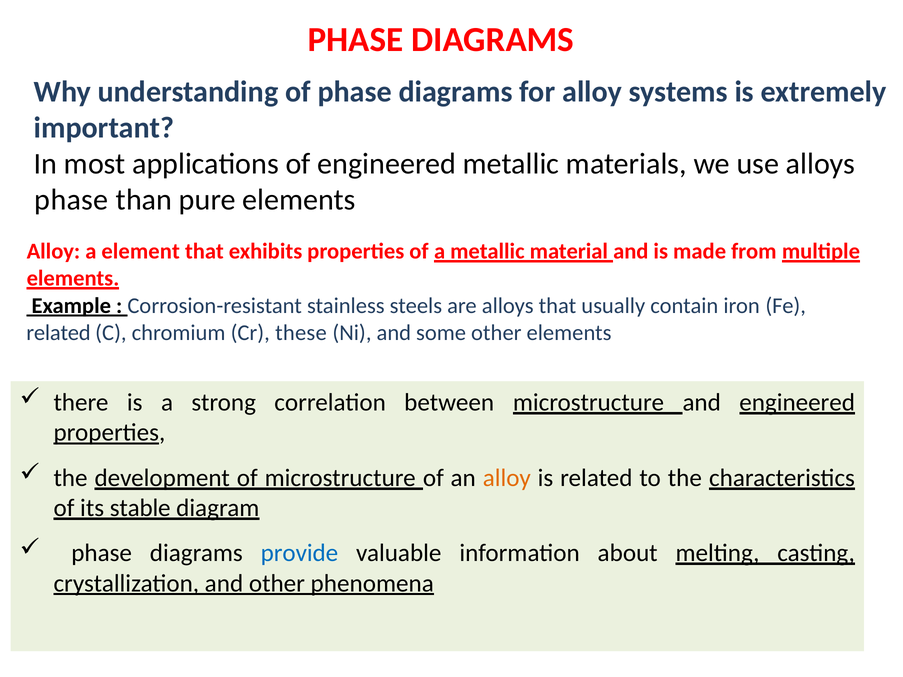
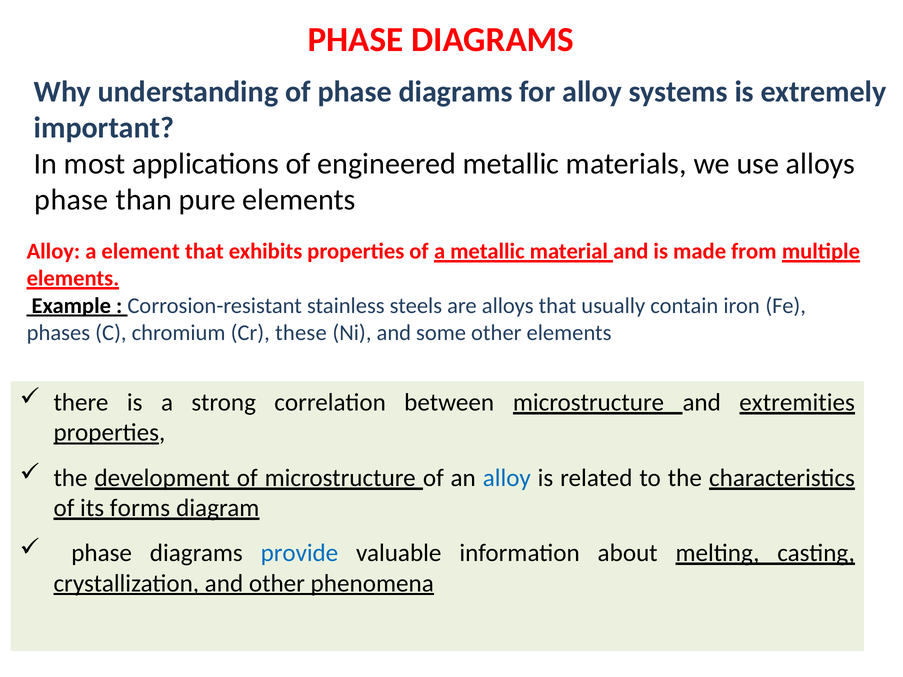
related at (59, 333): related -> phases
and engineered: engineered -> extremities
alloy at (507, 478) colour: orange -> blue
stable: stable -> forms
